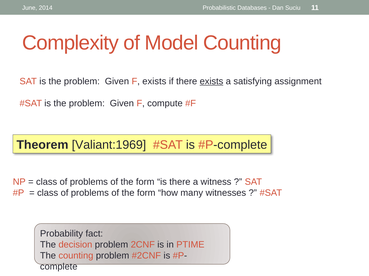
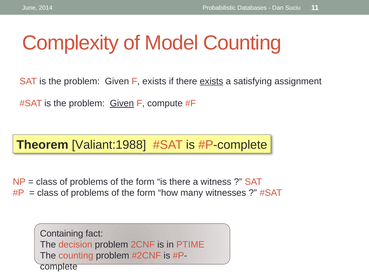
Given at (122, 104) underline: none -> present
Valiant:1969: Valiant:1969 -> Valiant:1988
Probability: Probability -> Containing
